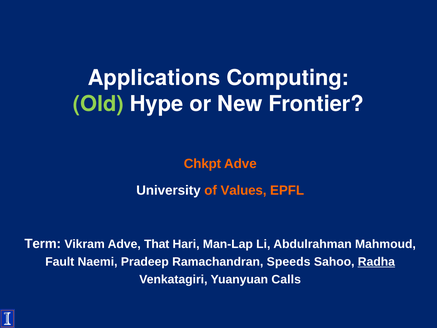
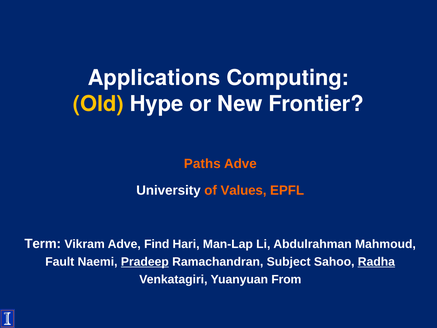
Old colour: light green -> yellow
Chkpt: Chkpt -> Paths
That: That -> Find
Pradeep underline: none -> present
Speeds: Speeds -> Subject
Calls: Calls -> From
